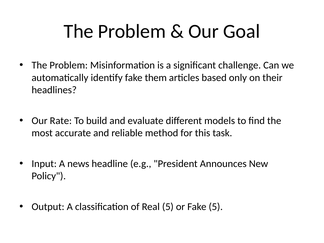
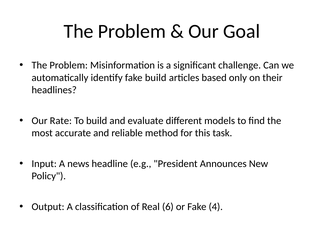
fake them: them -> build
Real 5: 5 -> 6
Fake 5: 5 -> 4
